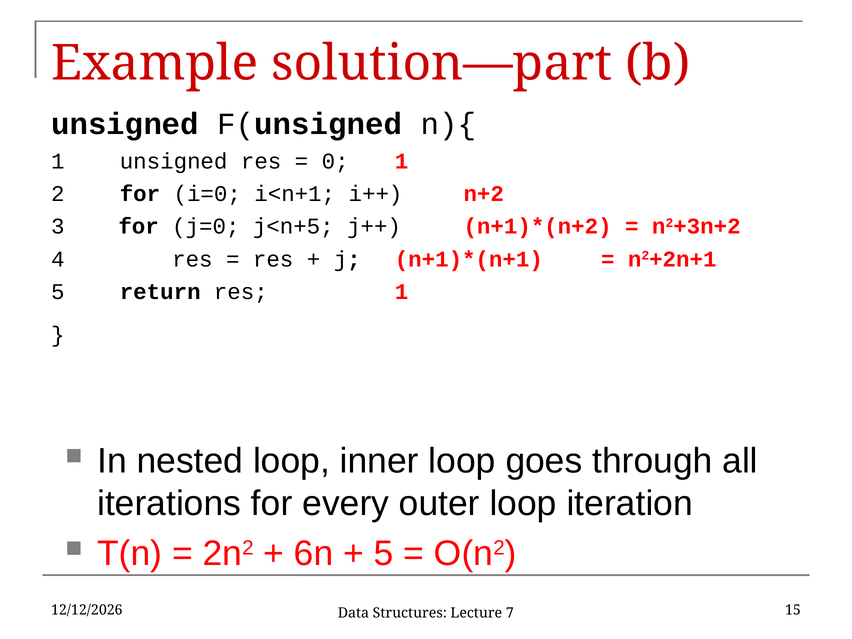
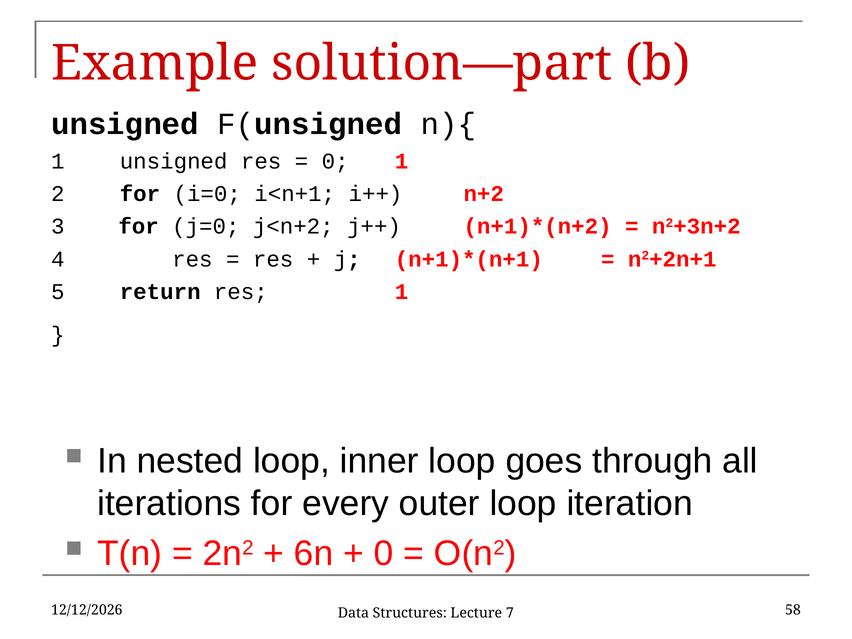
j<n+5: j<n+5 -> j<n+2
5 at (384, 553): 5 -> 0
15: 15 -> 58
